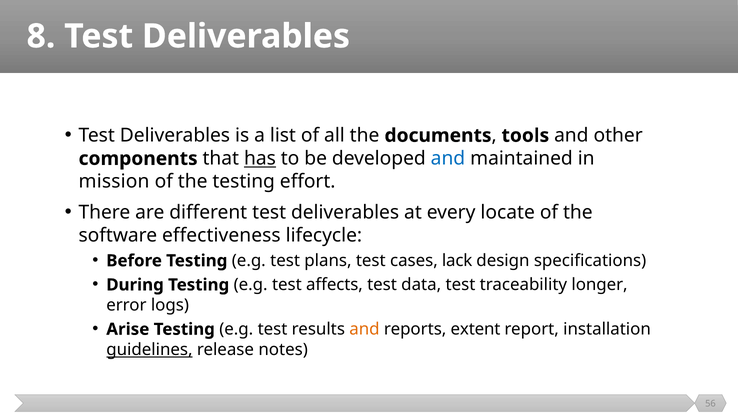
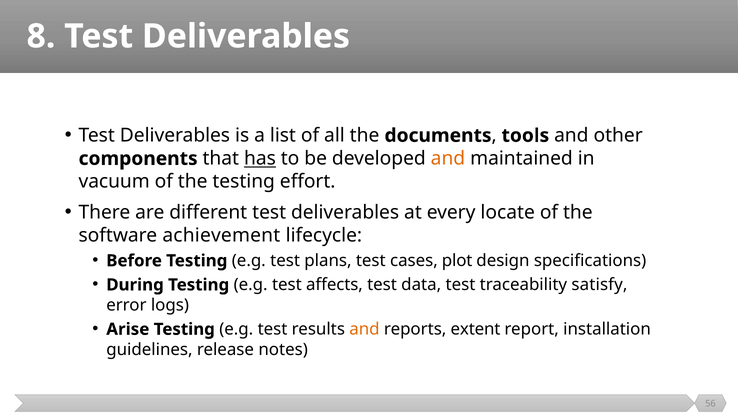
and at (448, 159) colour: blue -> orange
mission: mission -> vacuum
effectiveness: effectiveness -> achievement
lack: lack -> plot
longer: longer -> satisfy
guidelines underline: present -> none
